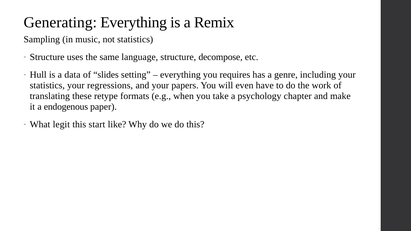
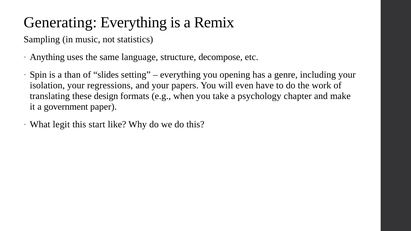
Structure at (47, 57): Structure -> Anything
Hull: Hull -> Spin
data: data -> than
requires: requires -> opening
statistics at (47, 85): statistics -> isolation
retype: retype -> design
endogenous: endogenous -> government
